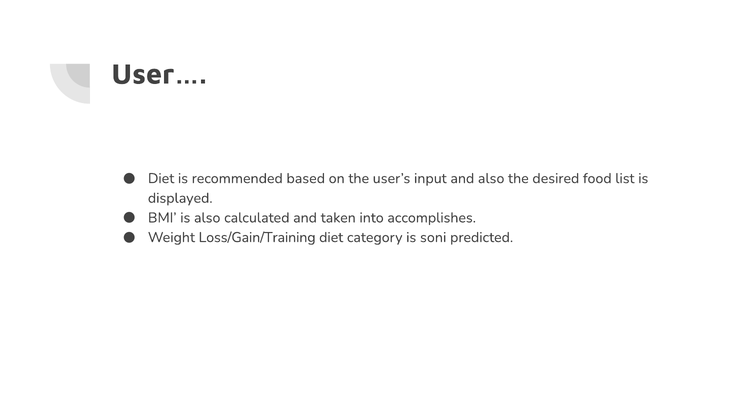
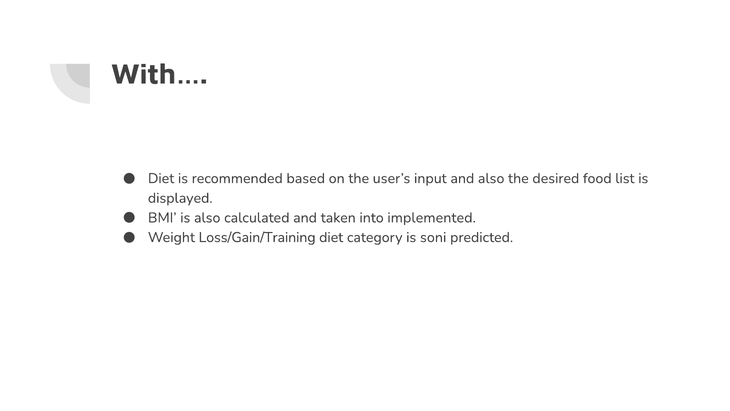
User…: User… -> With…
accomplishes: accomplishes -> implemented
